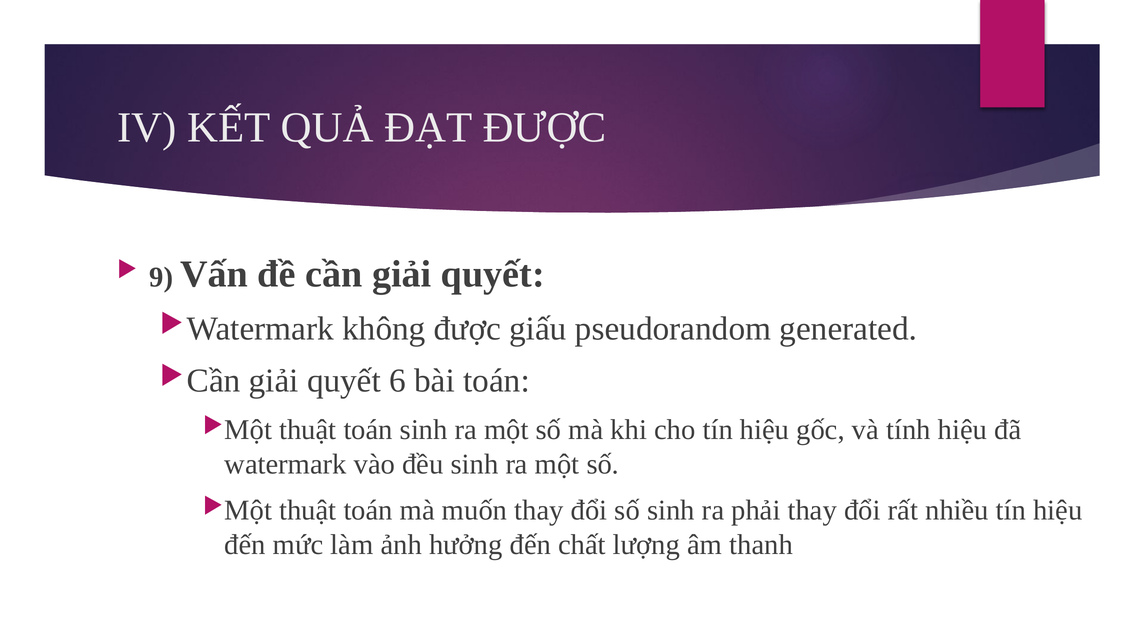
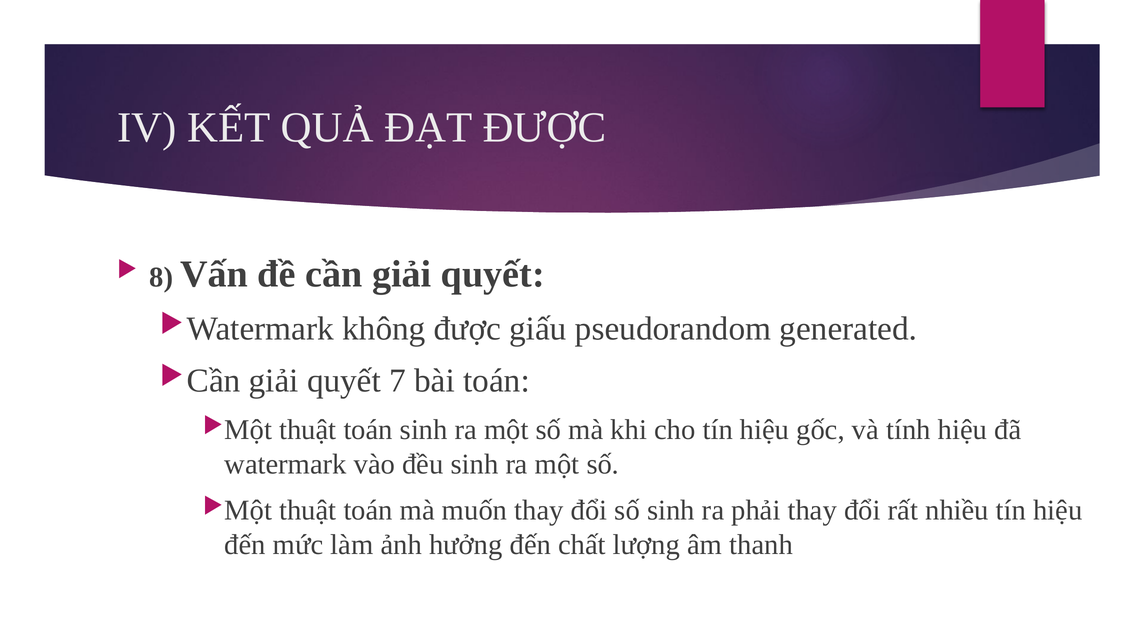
9: 9 -> 8
6: 6 -> 7
